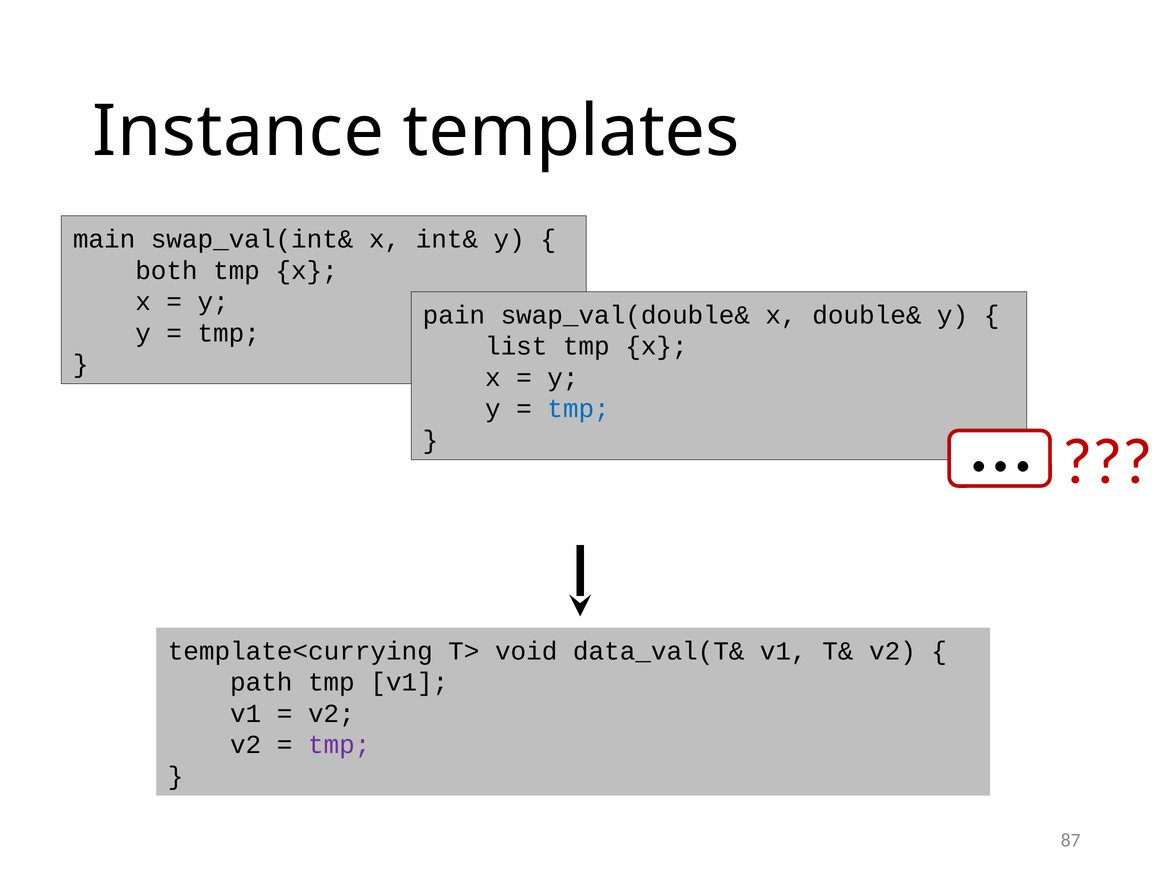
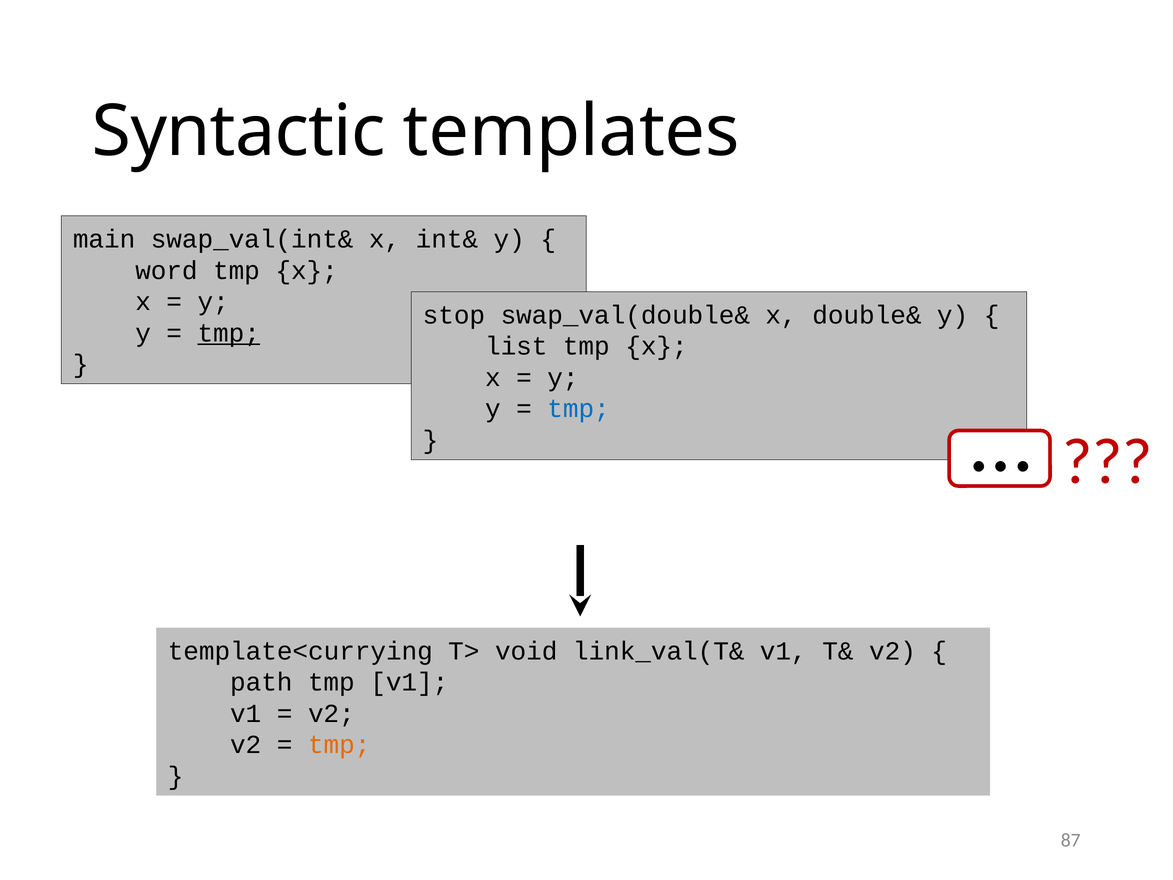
Instance: Instance -> Syntactic
both: both -> word
pain: pain -> stop
tmp at (229, 333) underline: none -> present
data_val(T&: data_val(T& -> link_val(T&
tmp at (339, 745) colour: purple -> orange
